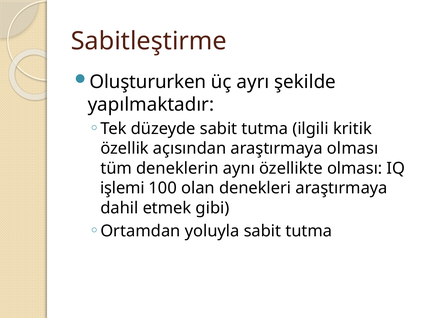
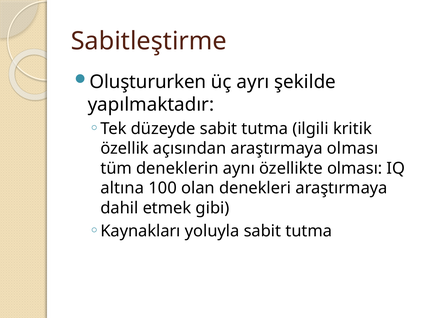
işlemi: işlemi -> altına
Ortamdan: Ortamdan -> Kaynakları
